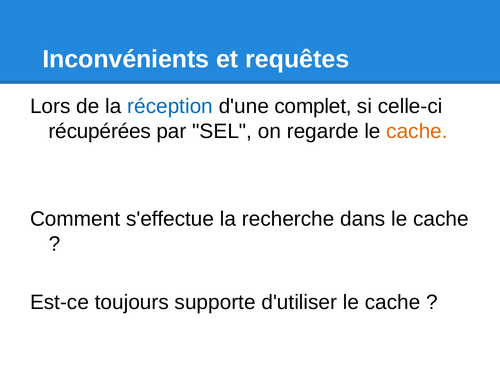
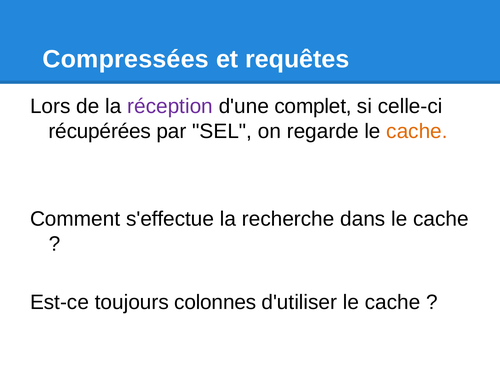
Inconvénients: Inconvénients -> Compressées
réception colour: blue -> purple
supporte: supporte -> colonnes
